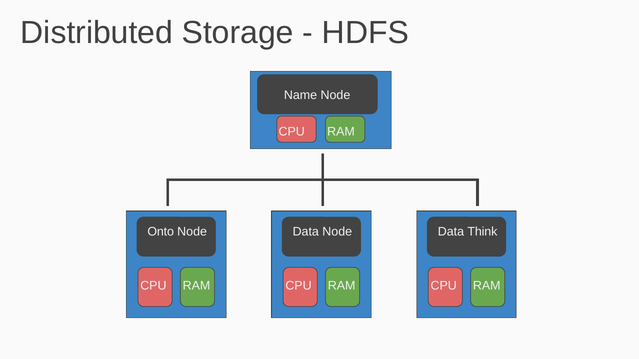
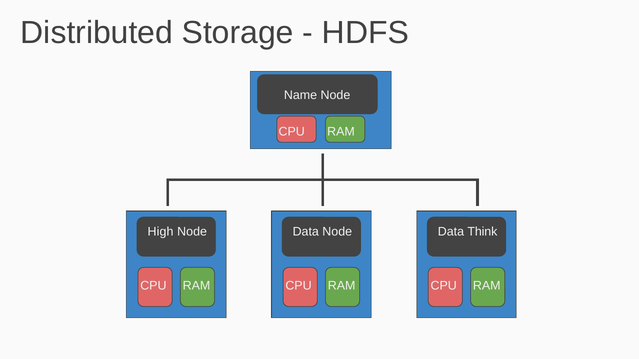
Onto: Onto -> High
